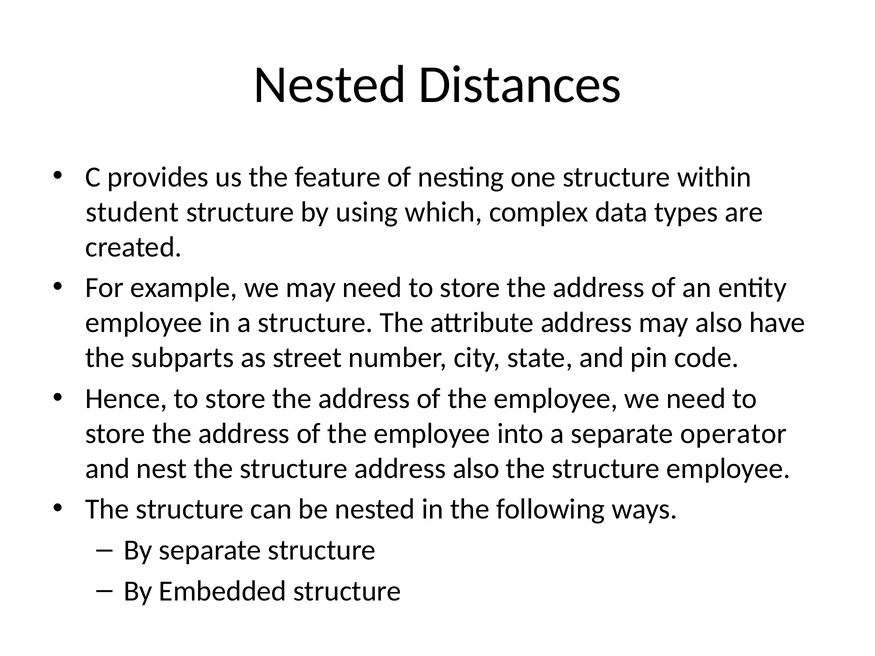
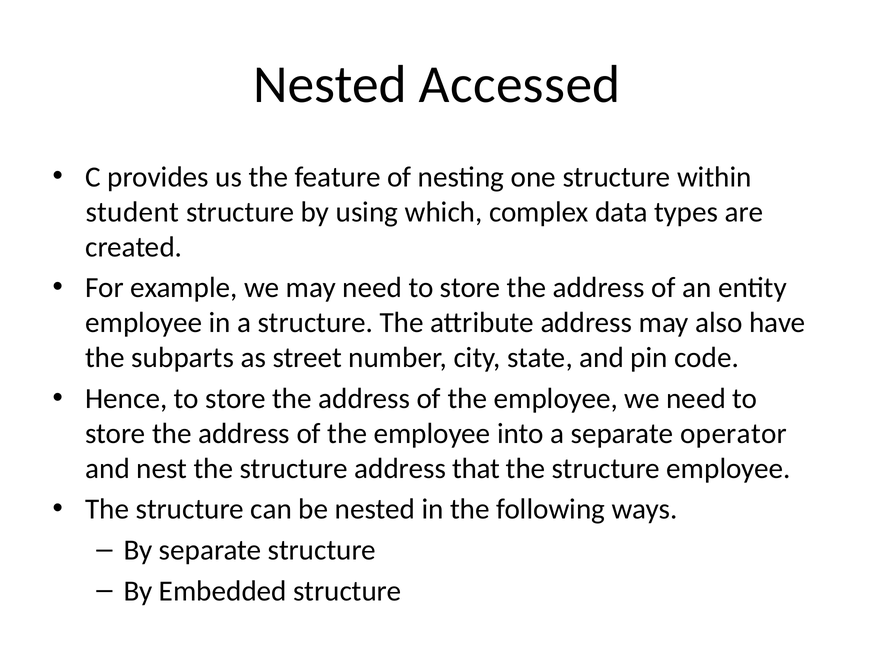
Distances: Distances -> Accessed
address also: also -> that
